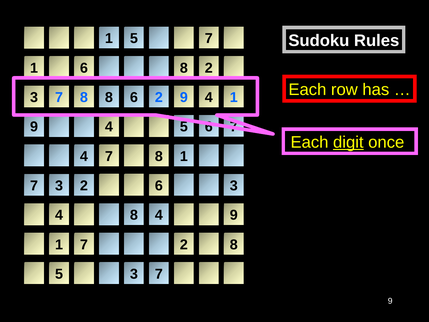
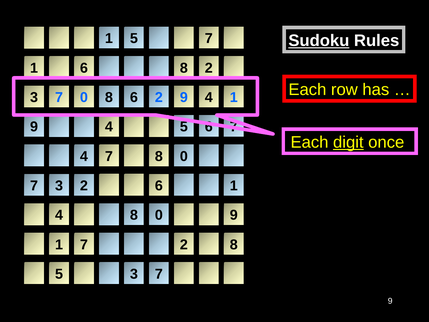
Sudoku underline: none -> present
3 7 8: 8 -> 0
7 8 1: 1 -> 0
6 3: 3 -> 1
4 8 4: 4 -> 0
